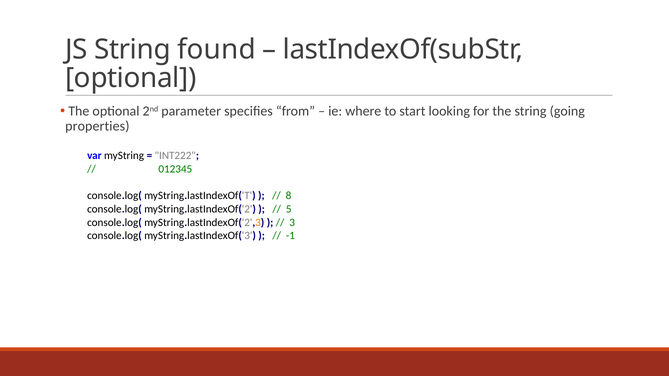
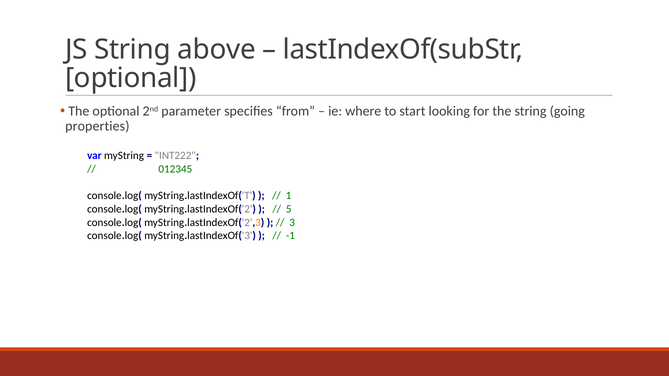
found: found -> above
8: 8 -> 1
